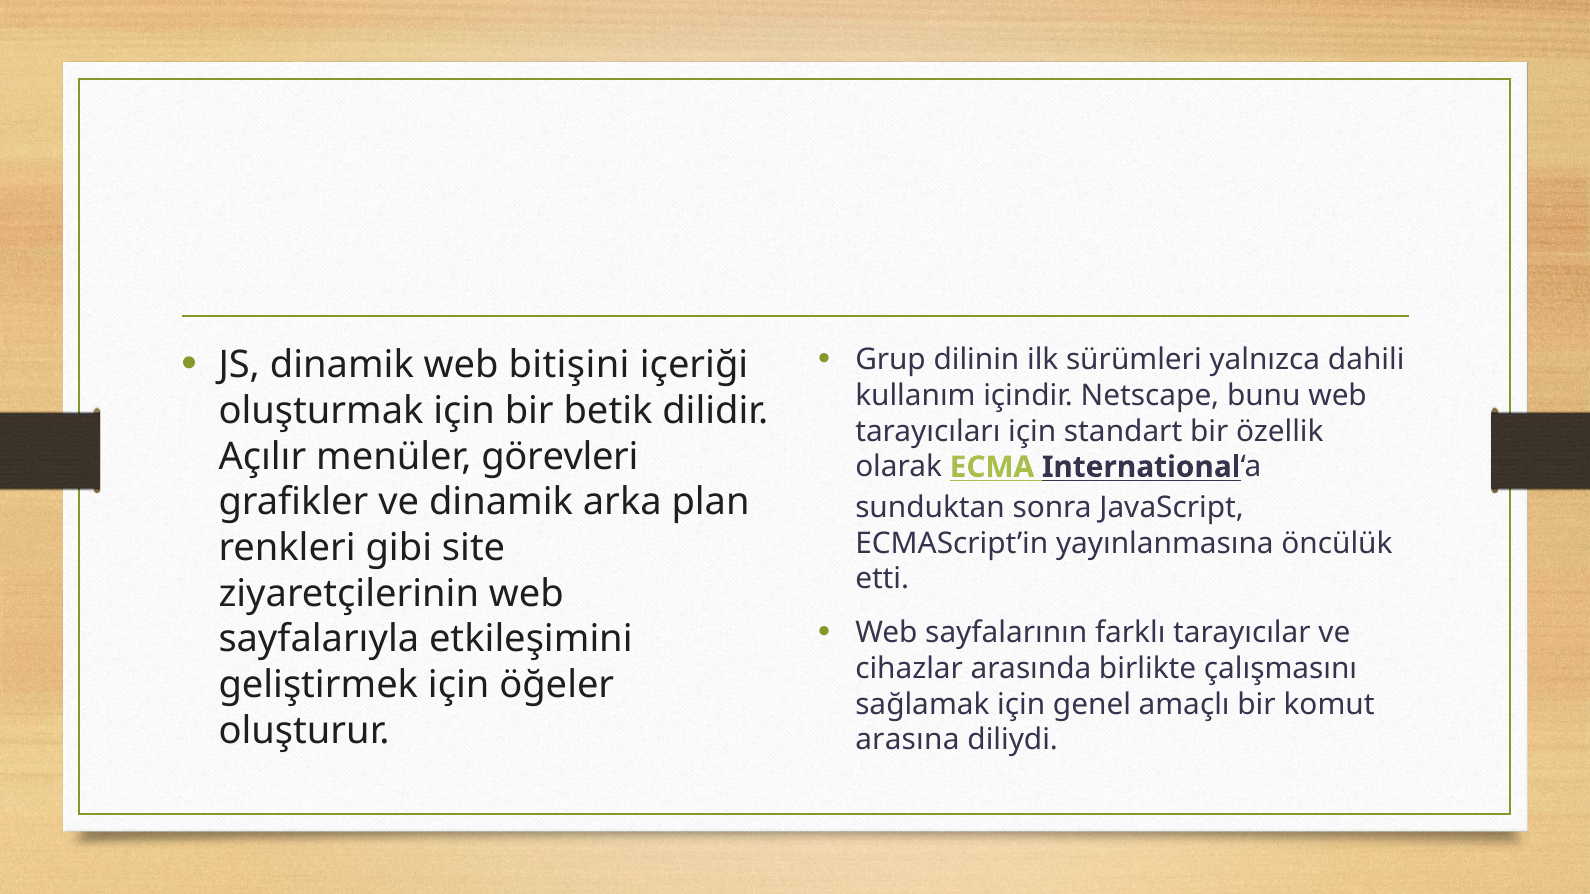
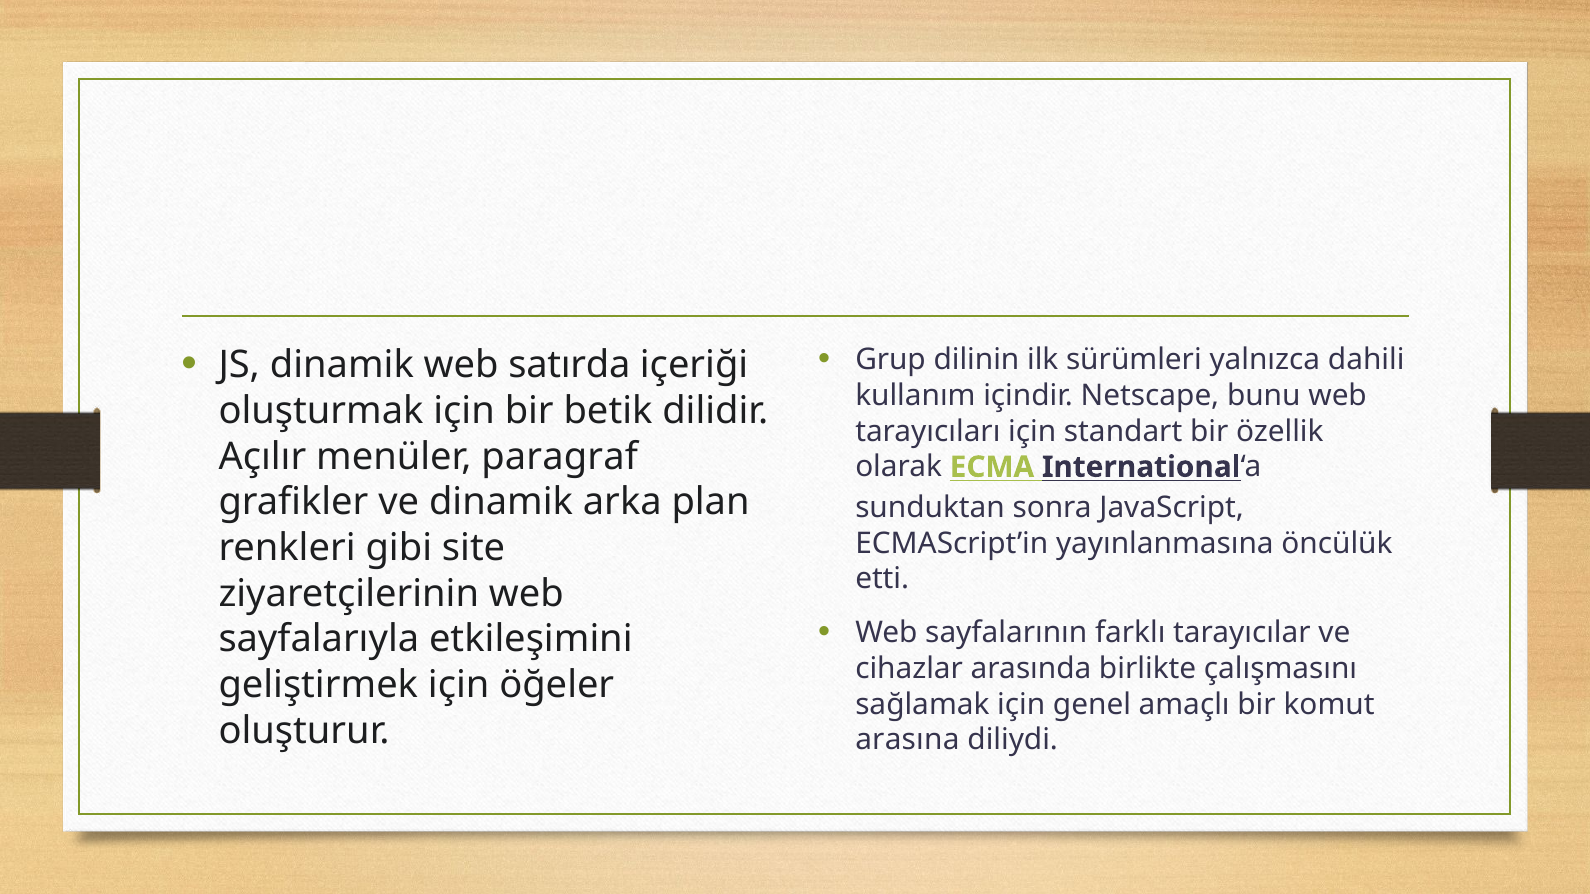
bitişini: bitişini -> satırda
görevleri: görevleri -> paragraf
